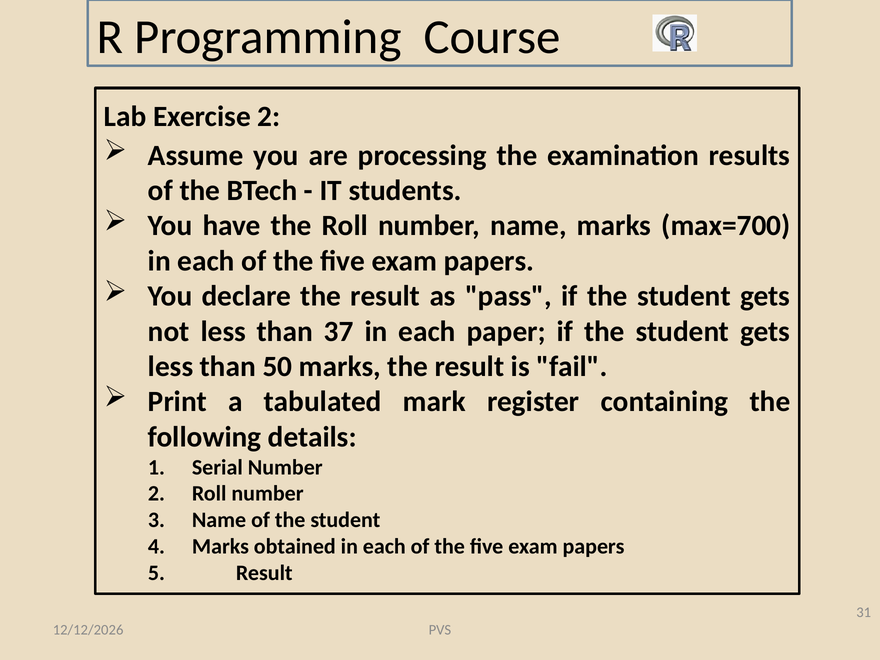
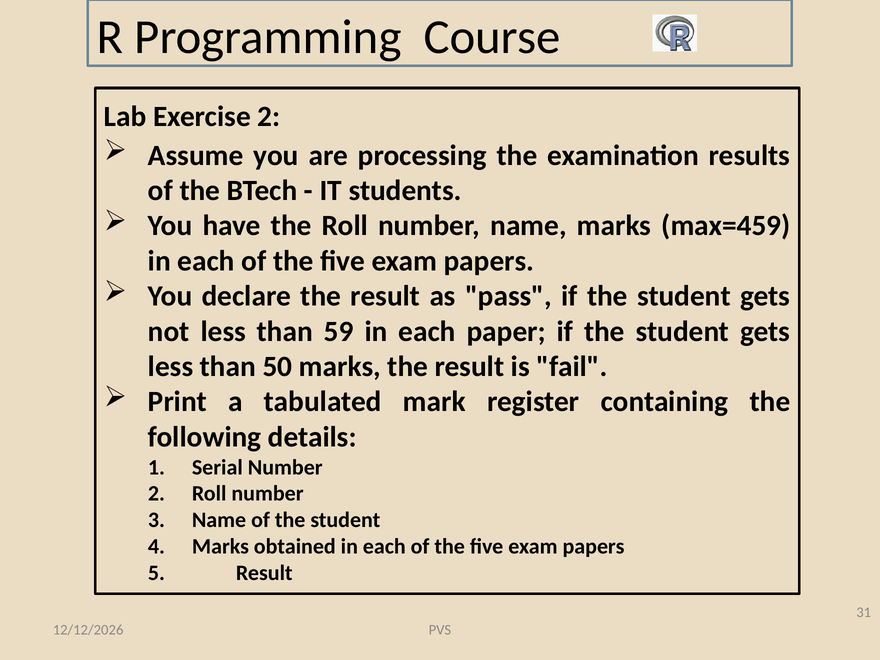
max=700: max=700 -> max=459
37: 37 -> 59
